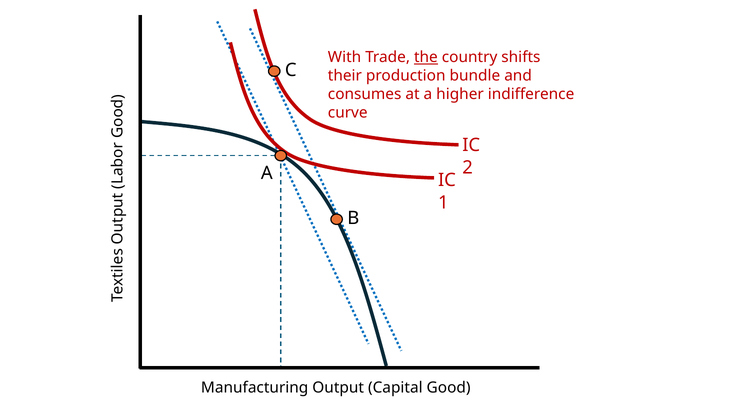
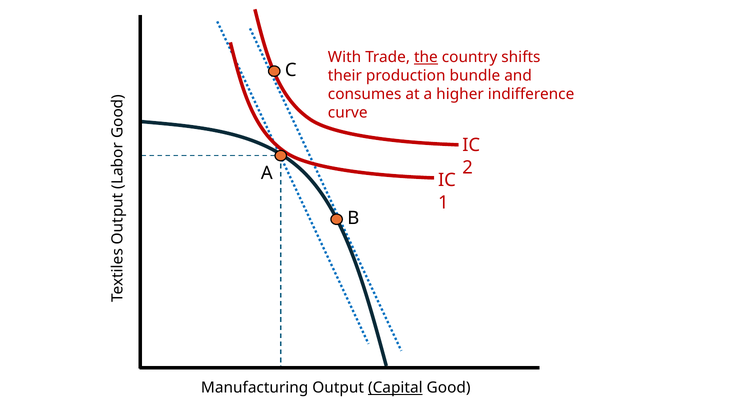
Capital underline: none -> present
